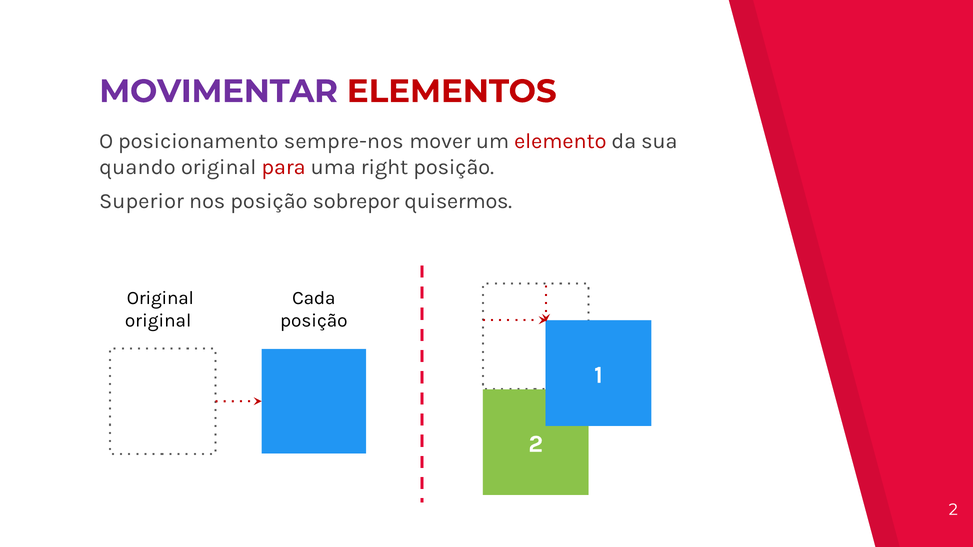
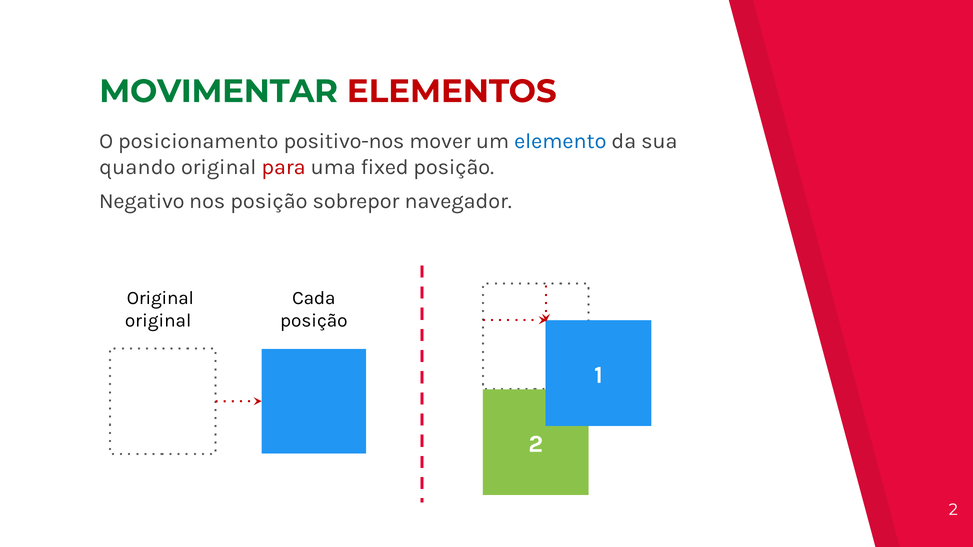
MOVIMENTAR colour: purple -> green
sempre-nos: sempre-nos -> positivo-nos
elemento colour: red -> blue
right: right -> fixed
Superior: Superior -> Negativo
quisermos: quisermos -> navegador
